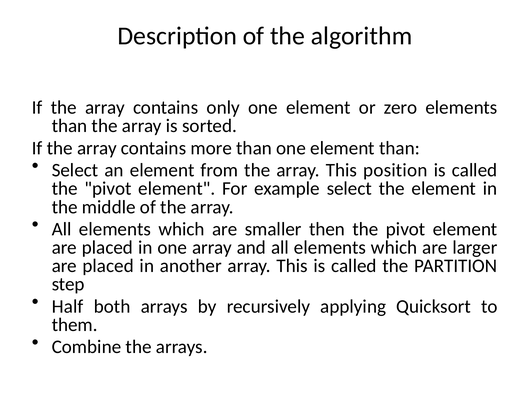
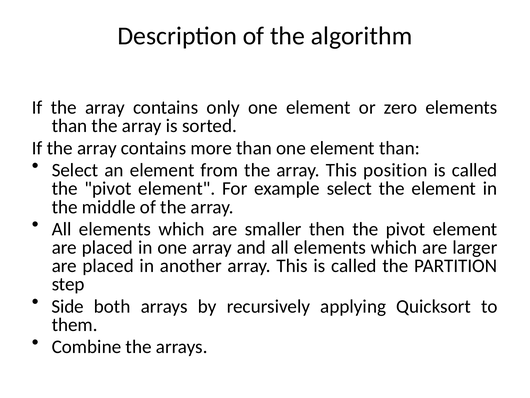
Half: Half -> Side
